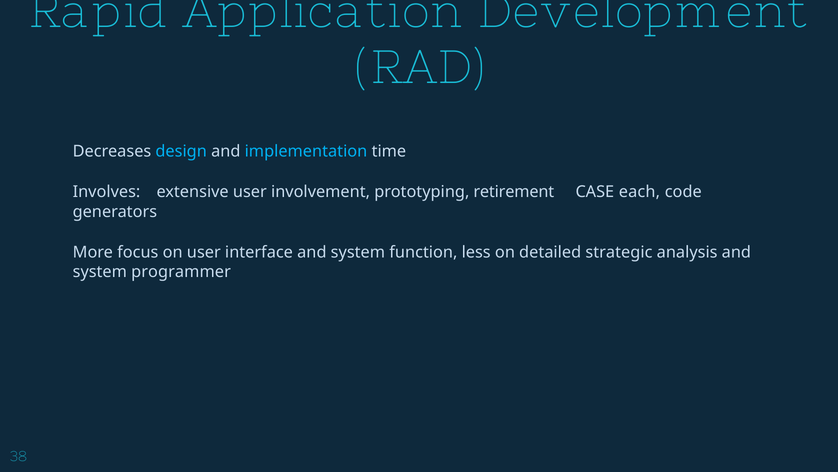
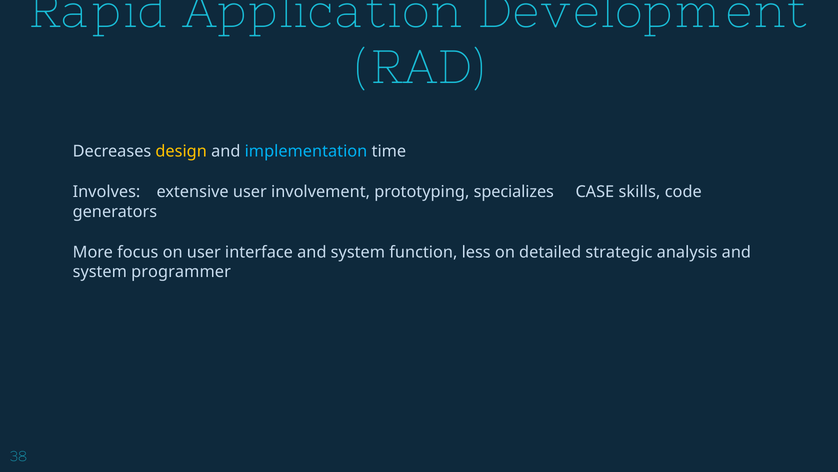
design colour: light blue -> yellow
retirement: retirement -> specializes
each: each -> skills
